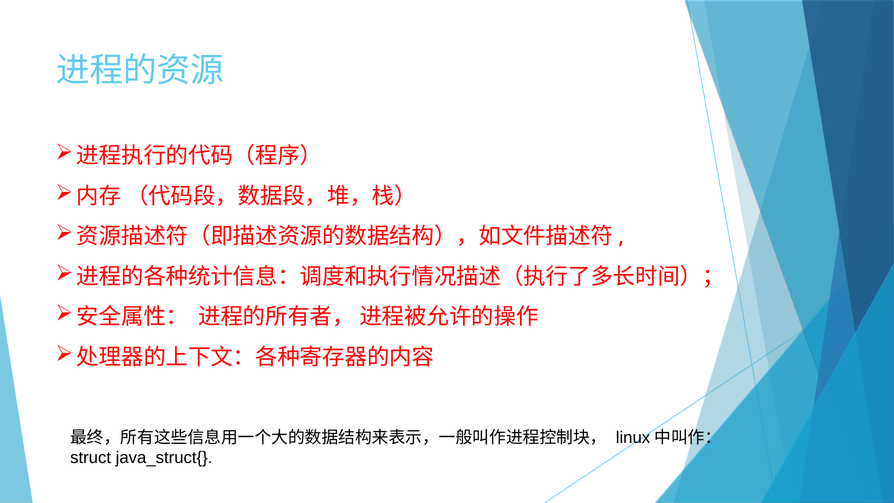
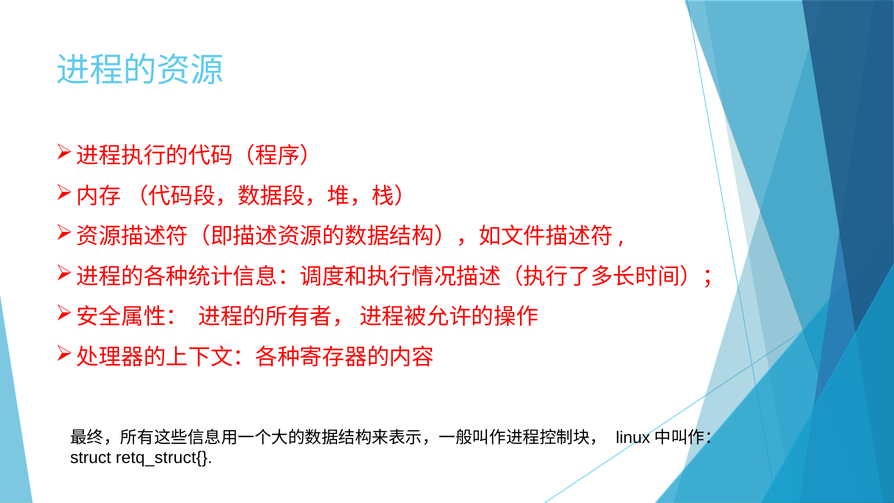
java_struct{: java_struct{ -> retq_struct{
